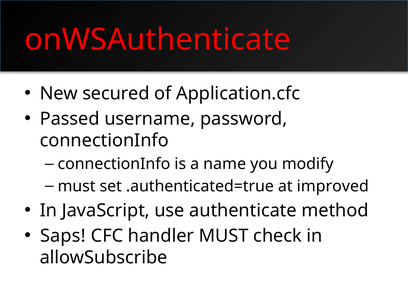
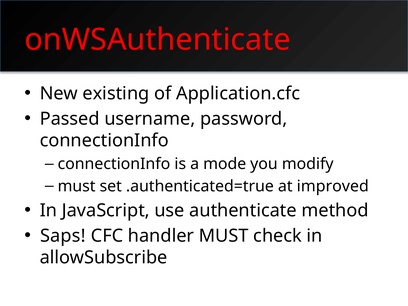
secured: secured -> existing
name: name -> mode
